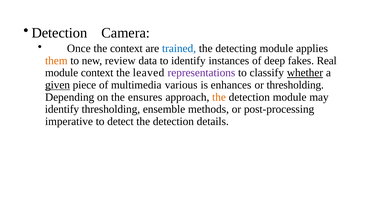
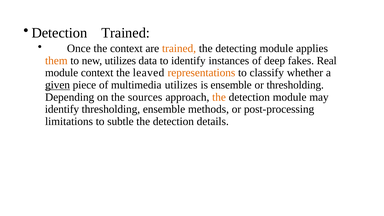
Detection Camera: Camera -> Trained
trained at (179, 48) colour: blue -> orange
new review: review -> utilizes
representations colour: purple -> orange
whether underline: present -> none
multimedia various: various -> utilizes
is enhances: enhances -> ensemble
ensures: ensures -> sources
imperative: imperative -> limitations
detect: detect -> subtle
